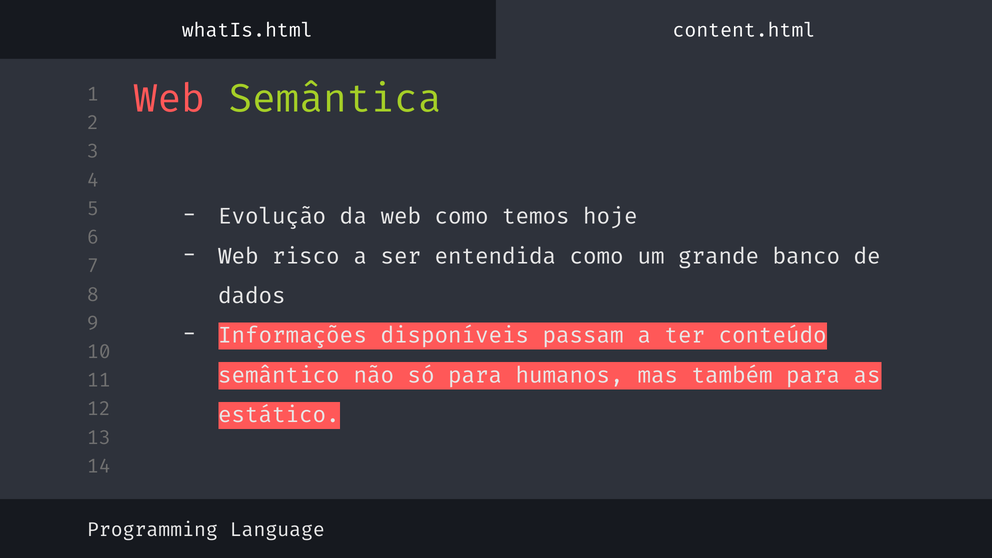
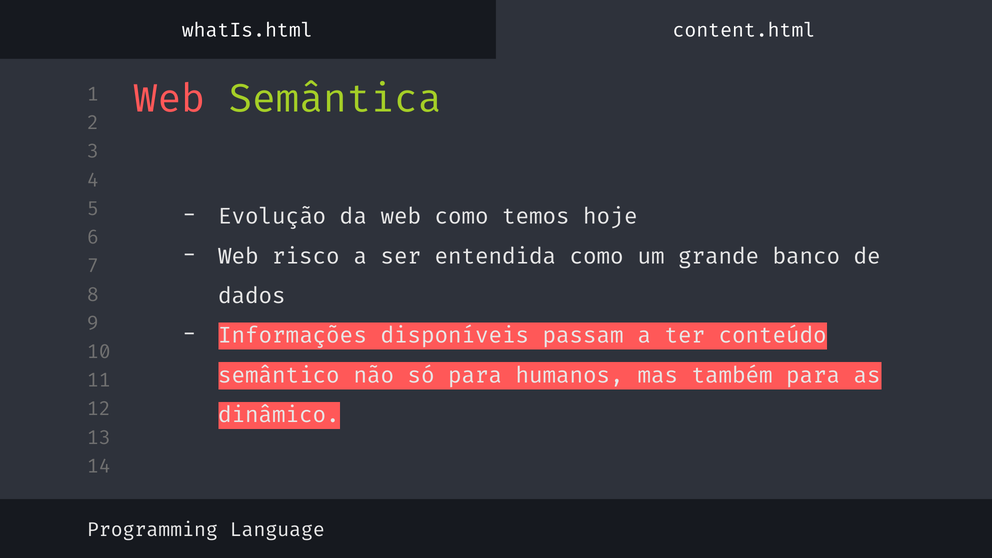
estático: estático -> dinâmico
